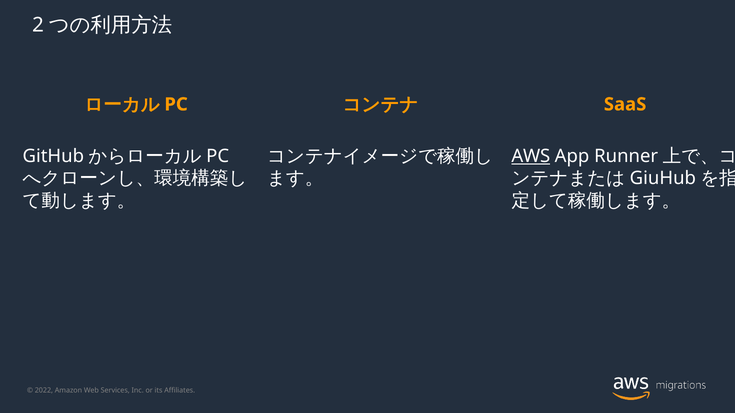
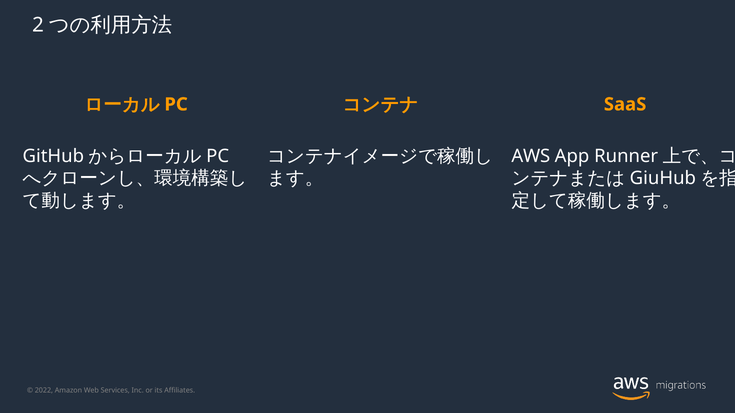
AWS underline: present -> none
